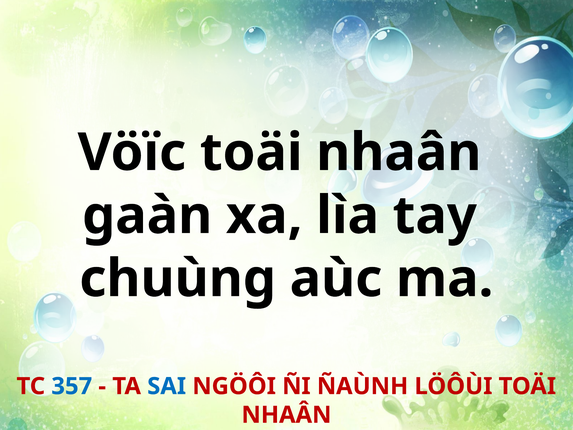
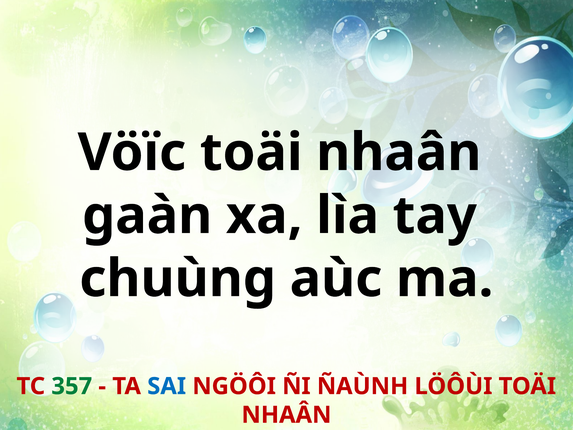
357 colour: blue -> green
